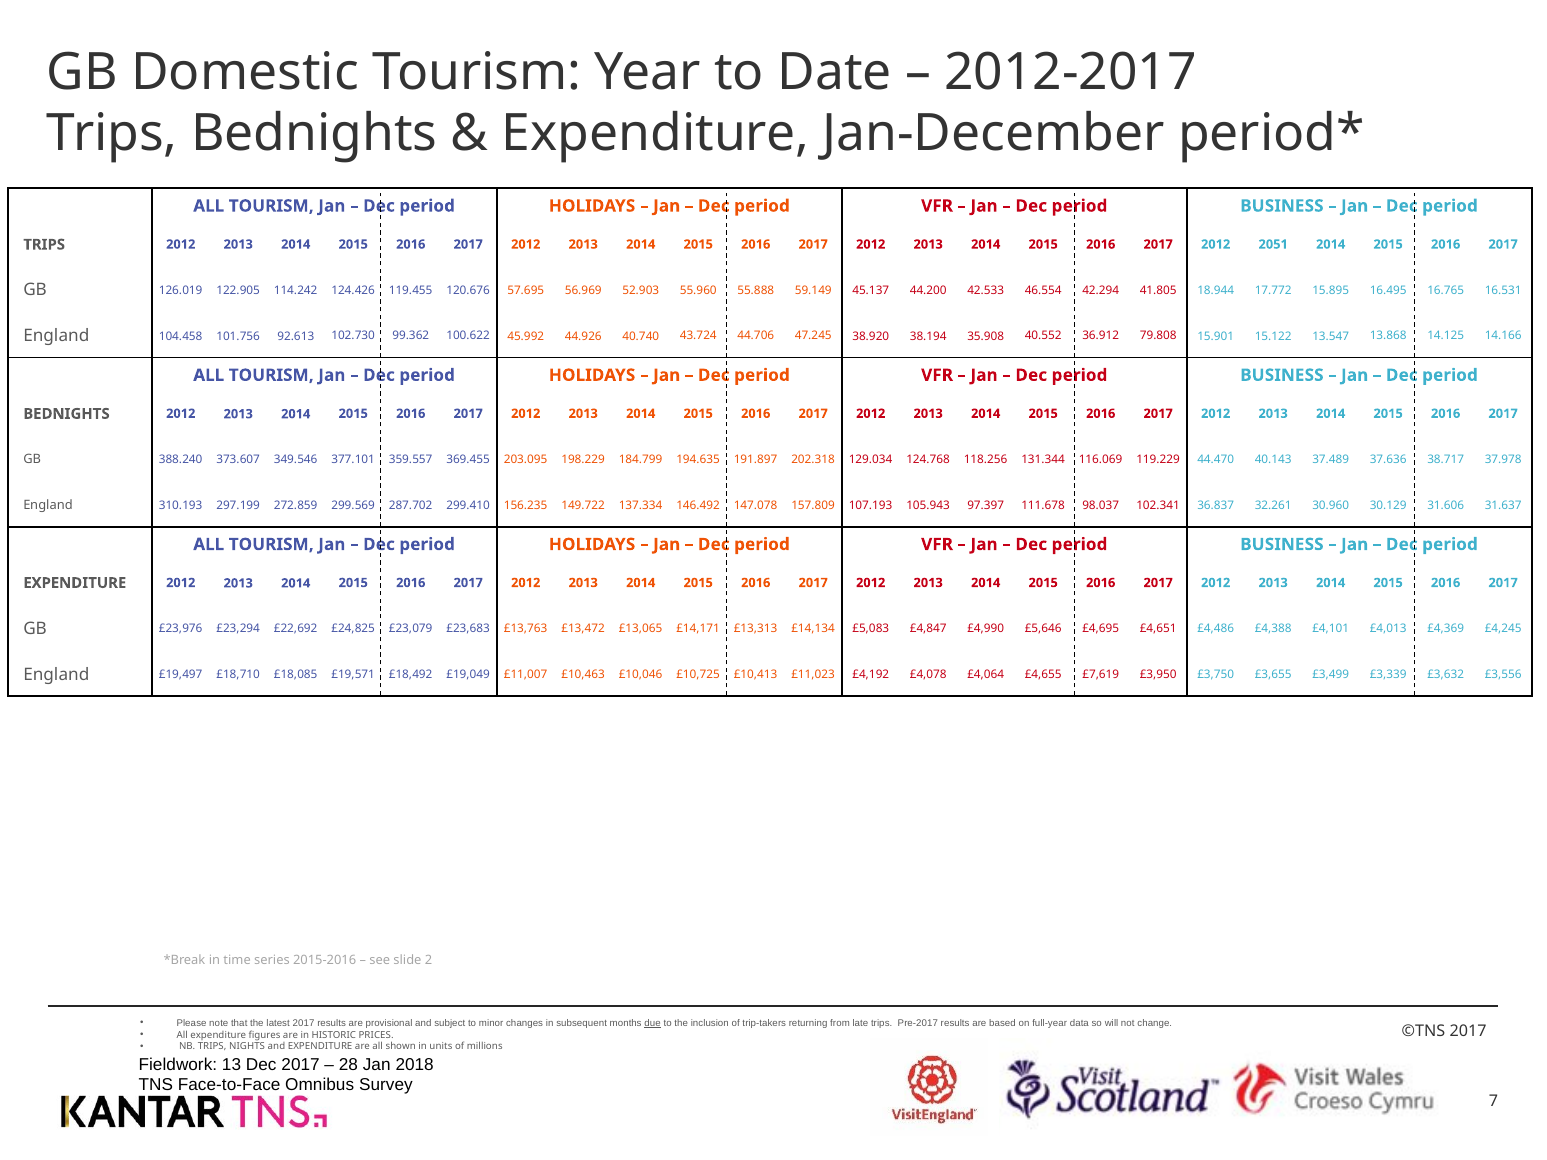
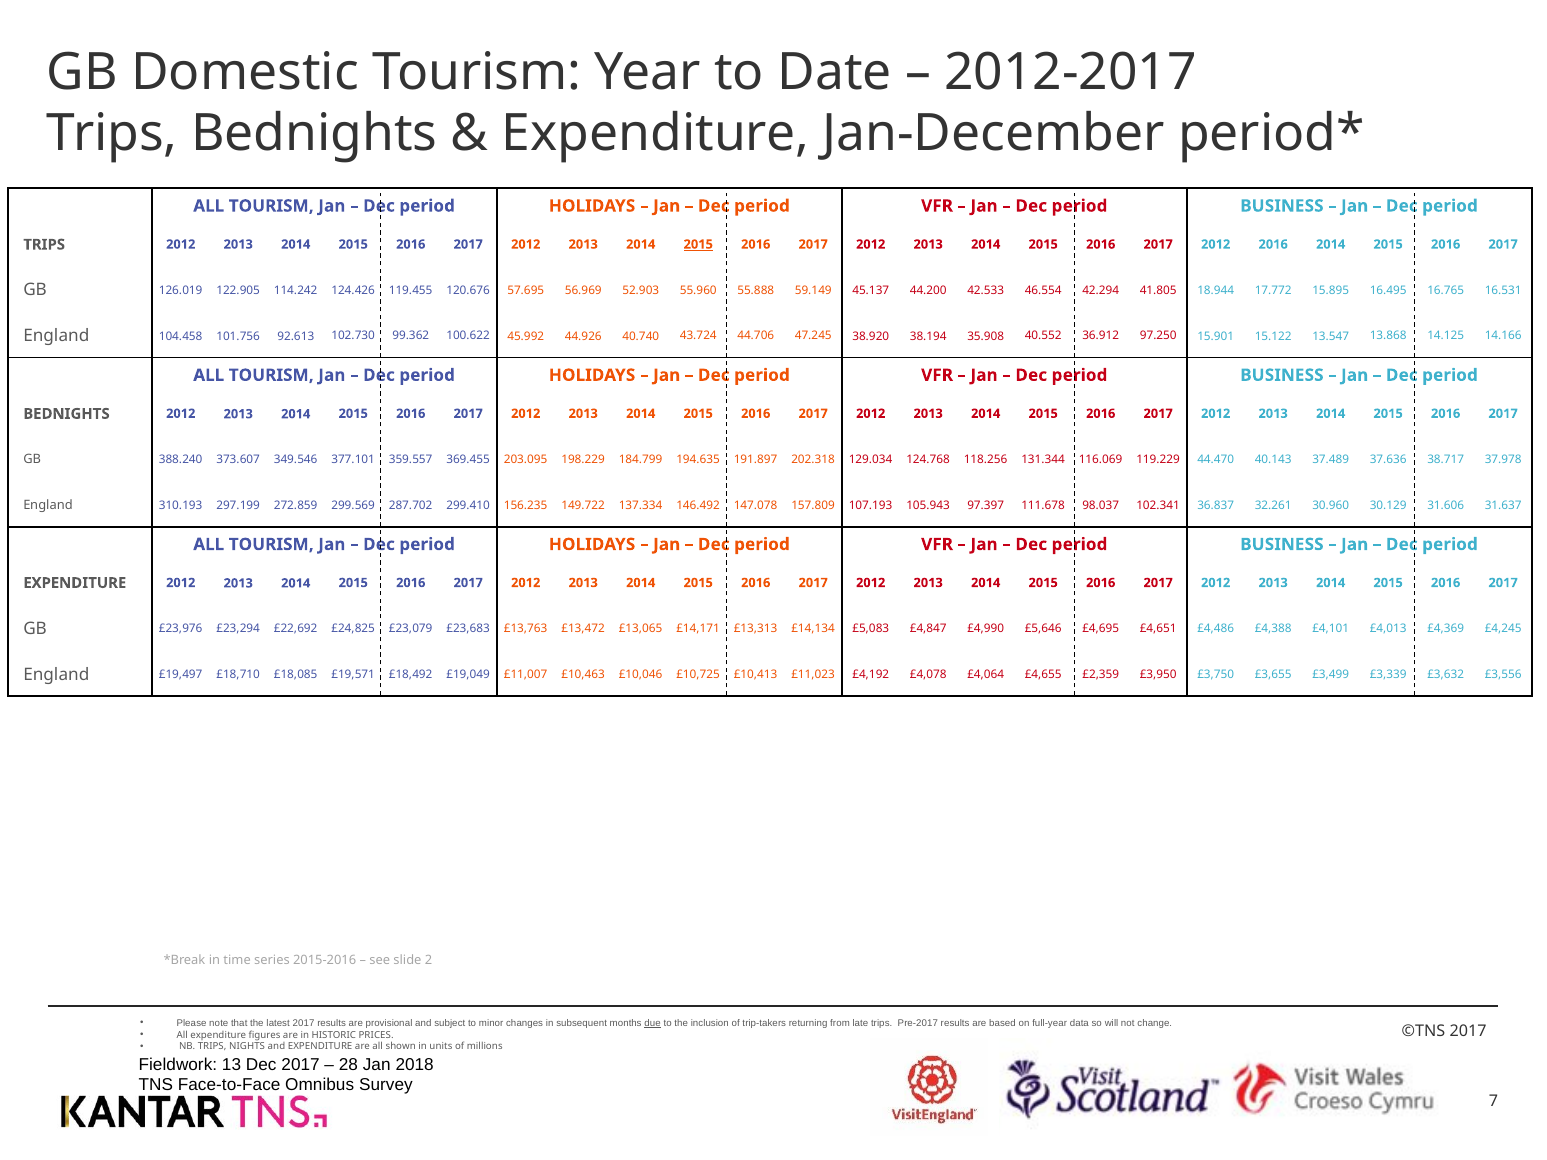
2015 at (698, 244) underline: none -> present
2012 2051: 2051 -> 2016
79.808: 79.808 -> 97.250
£7,619: £7,619 -> £2,359
